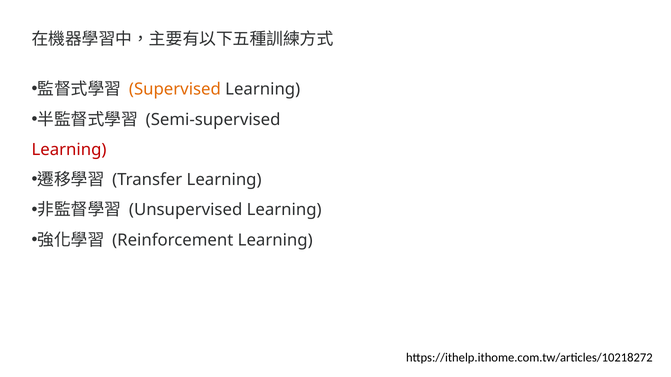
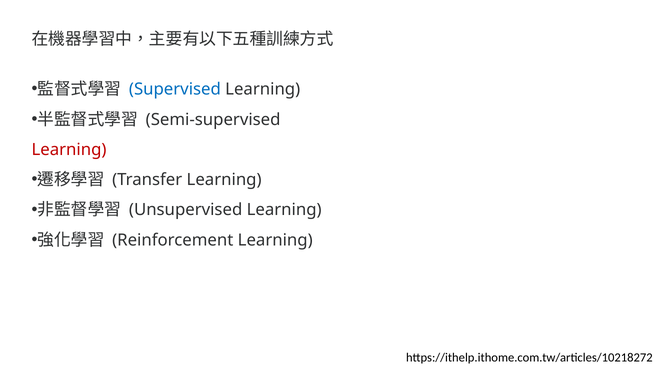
Supervised colour: orange -> blue
